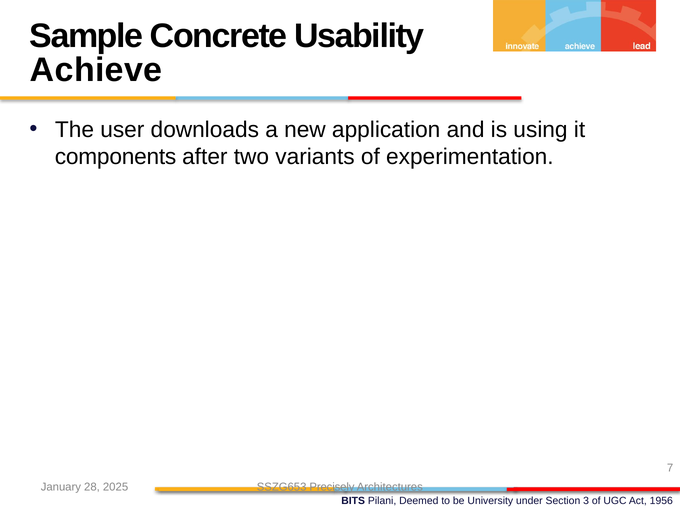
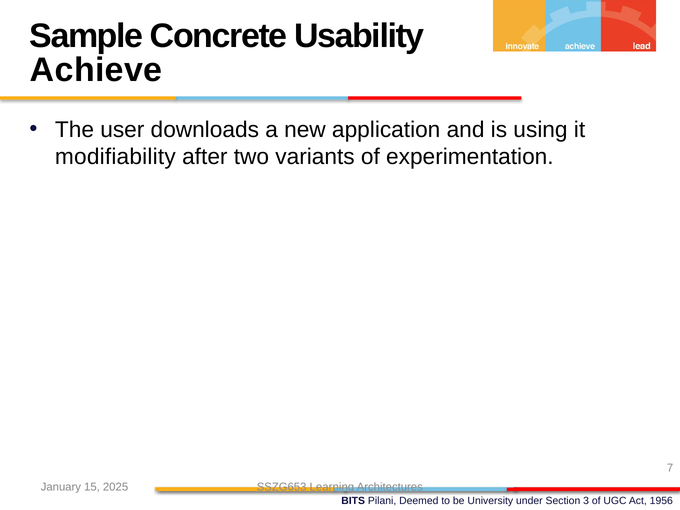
components: components -> modifiability
28: 28 -> 15
Precisely: Precisely -> Learning
